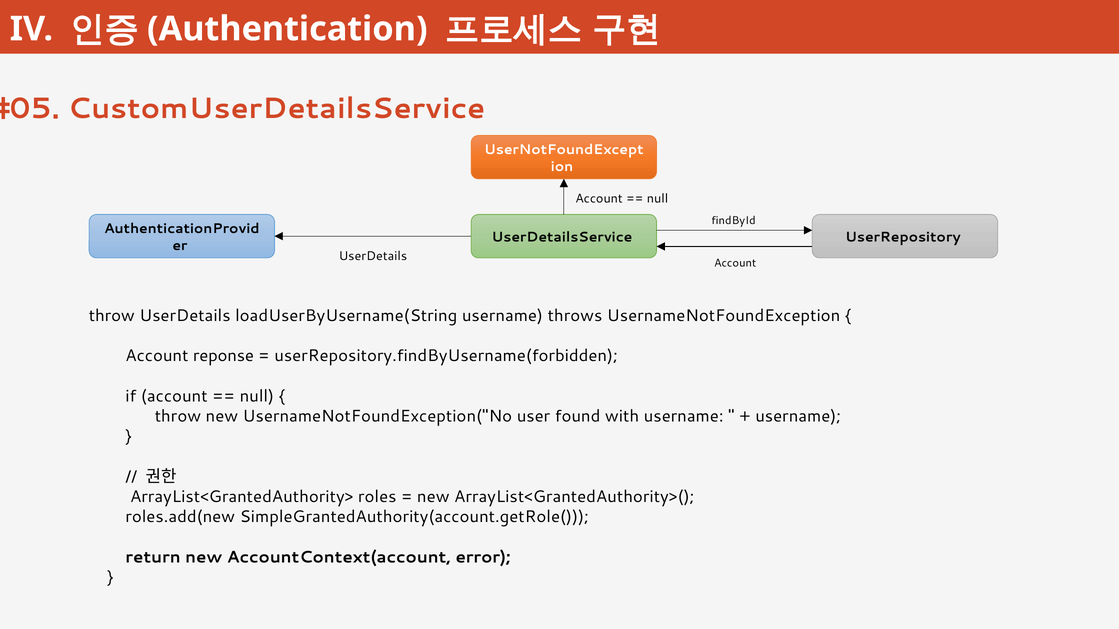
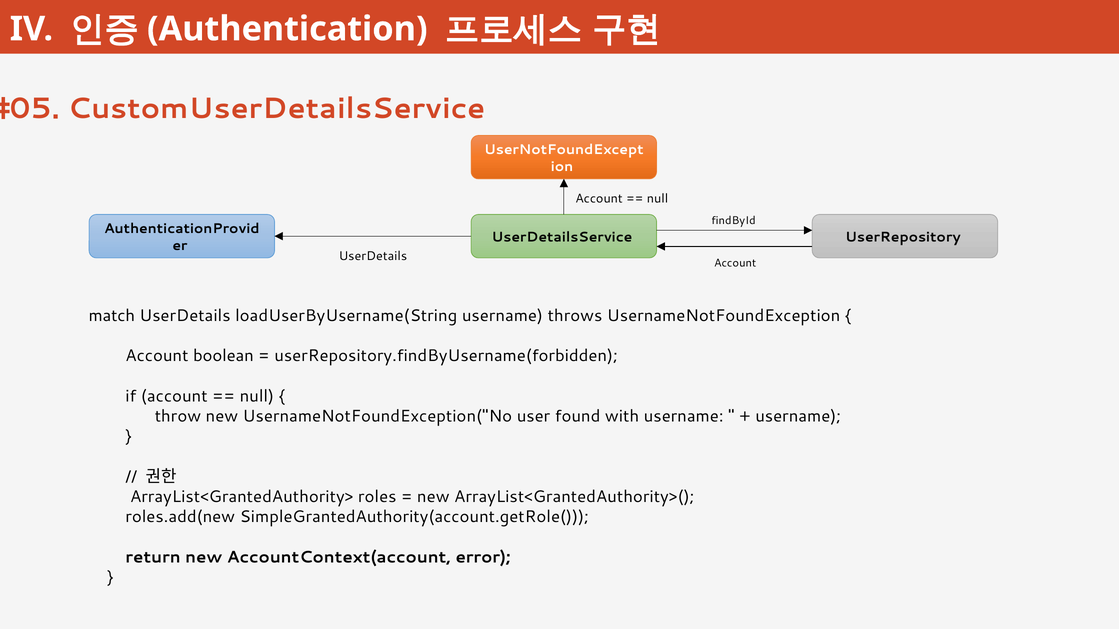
throw at (112, 316): throw -> match
reponse: reponse -> boolean
